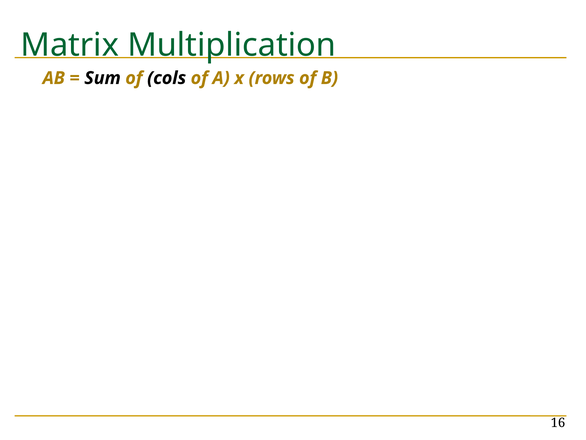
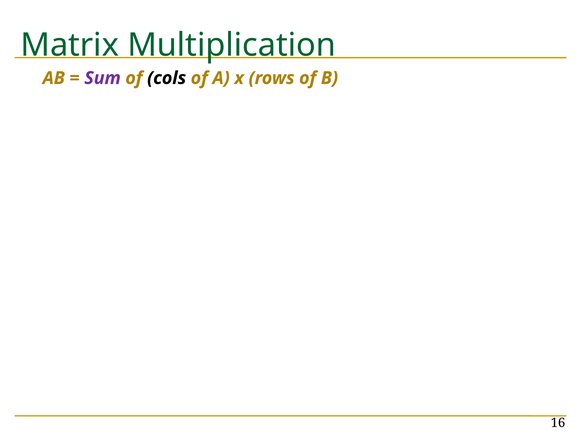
Sum colour: black -> purple
